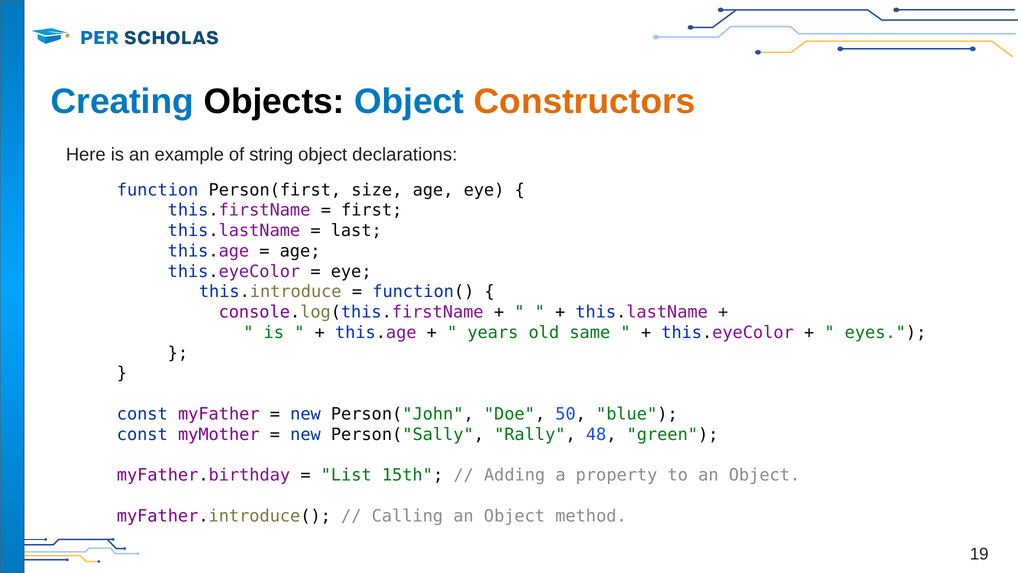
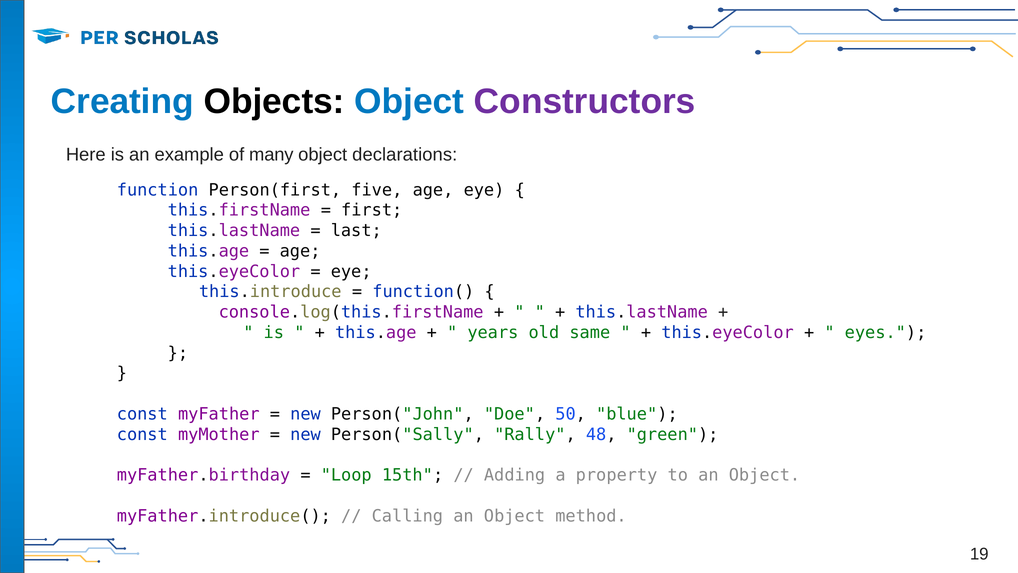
Constructors colour: orange -> purple
string: string -> many
size: size -> five
List: List -> Loop
